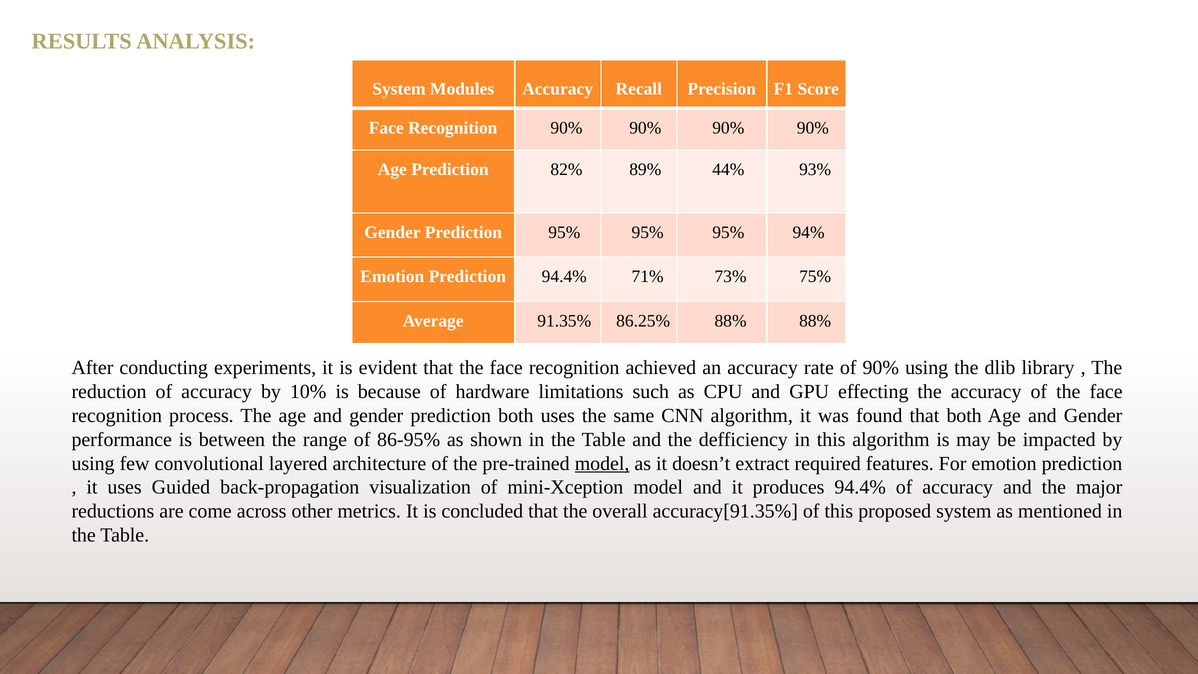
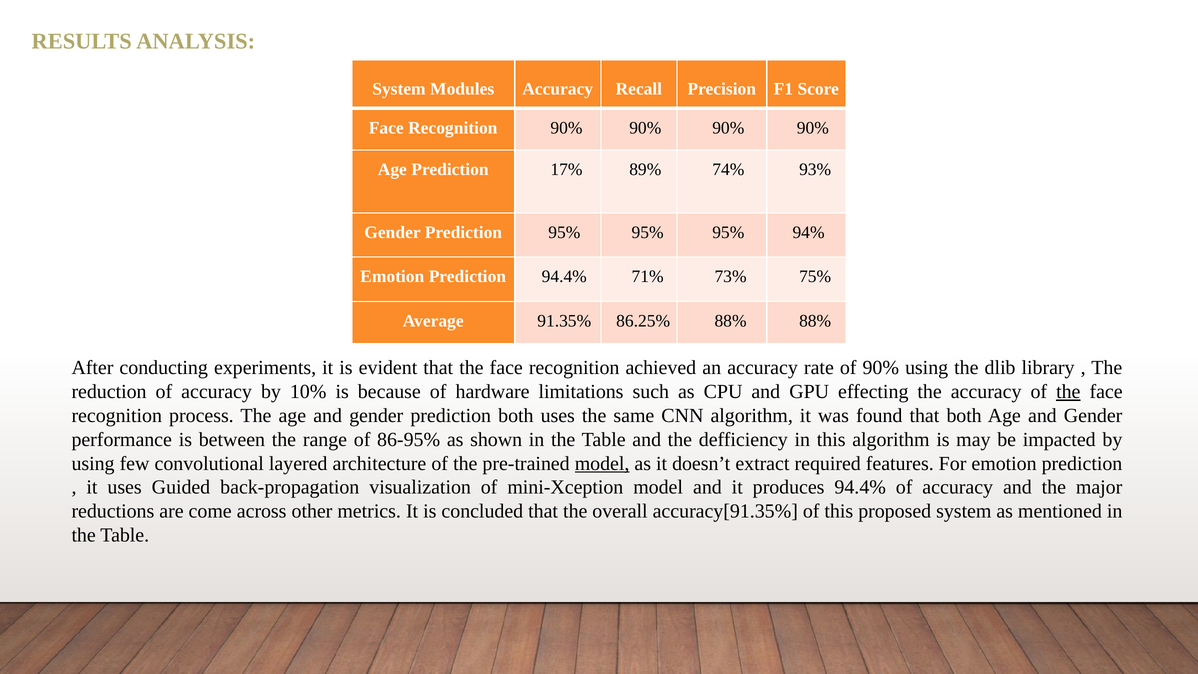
82%: 82% -> 17%
44%: 44% -> 74%
the at (1068, 392) underline: none -> present
